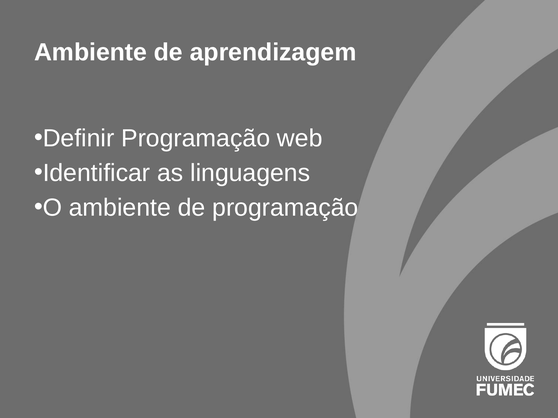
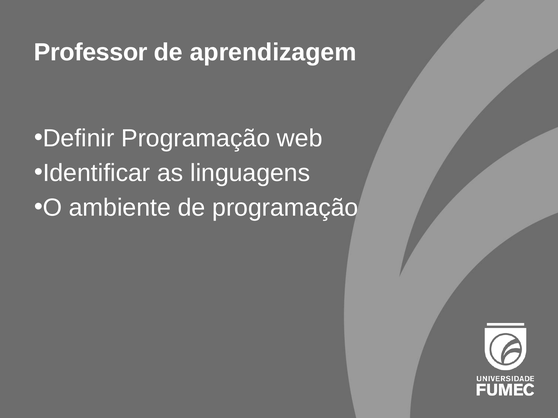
Ambiente at (91, 52): Ambiente -> Professor
